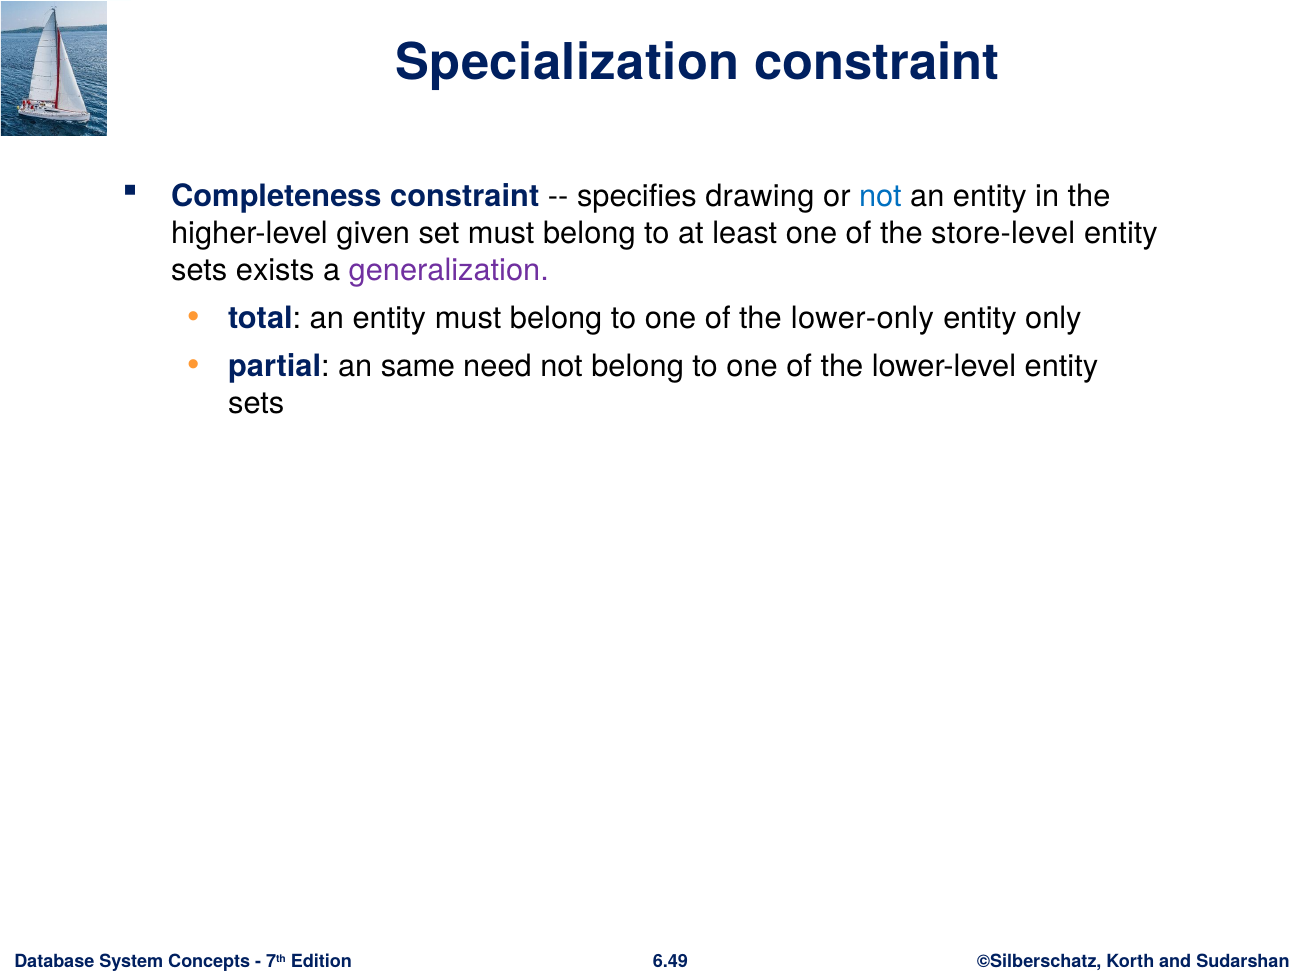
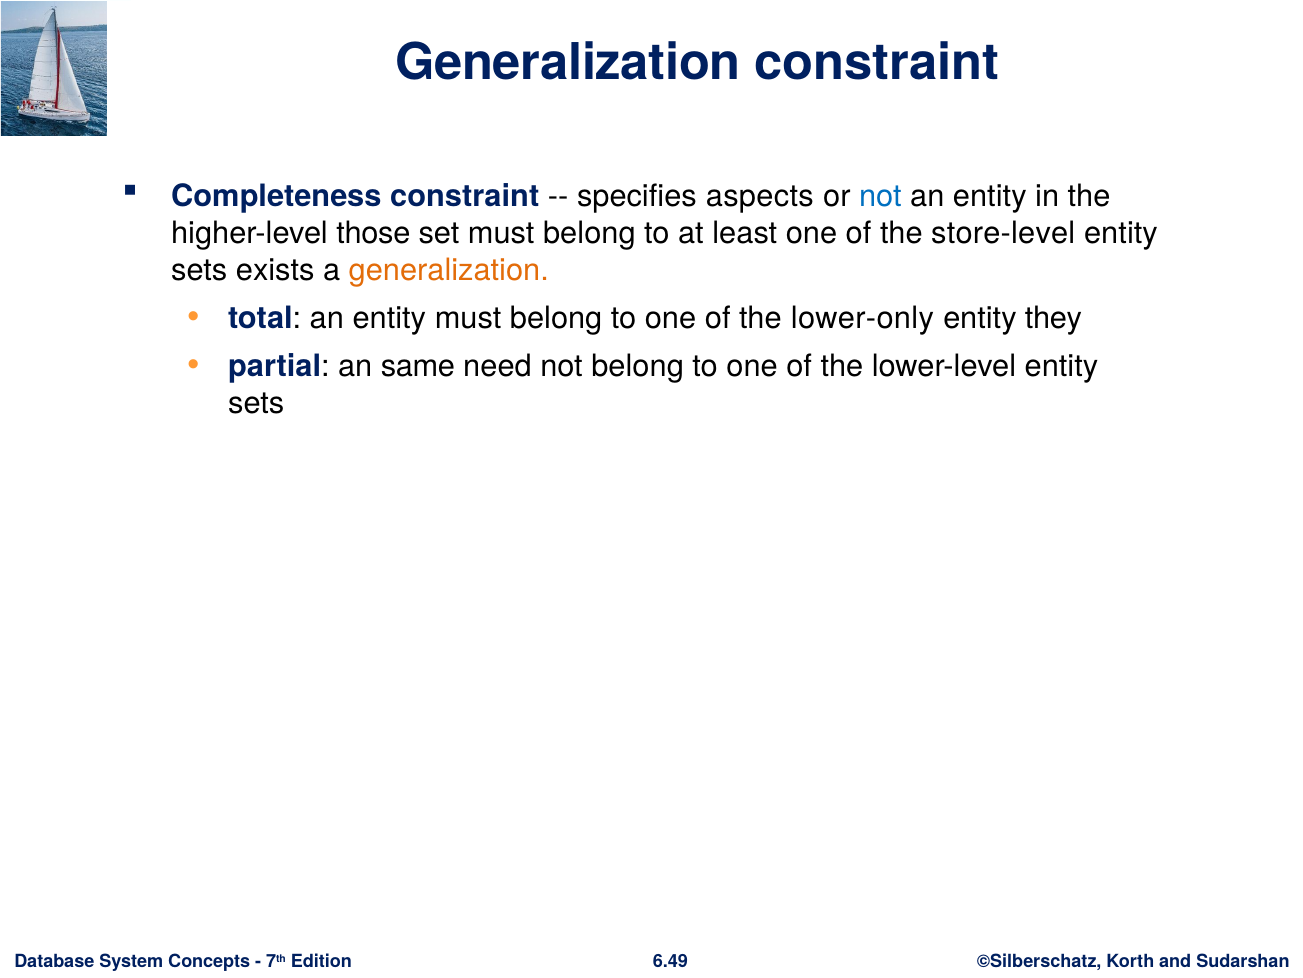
Specialization at (568, 63): Specialization -> Generalization
drawing: drawing -> aspects
given: given -> those
generalization at (449, 270) colour: purple -> orange
only: only -> they
